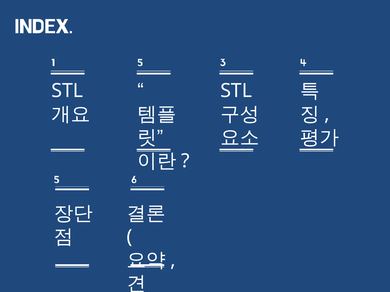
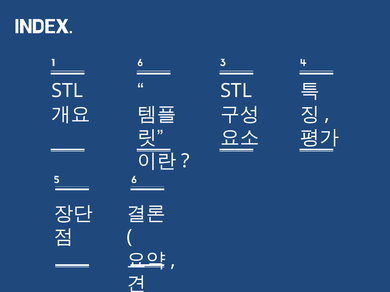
1 5: 5 -> 6
